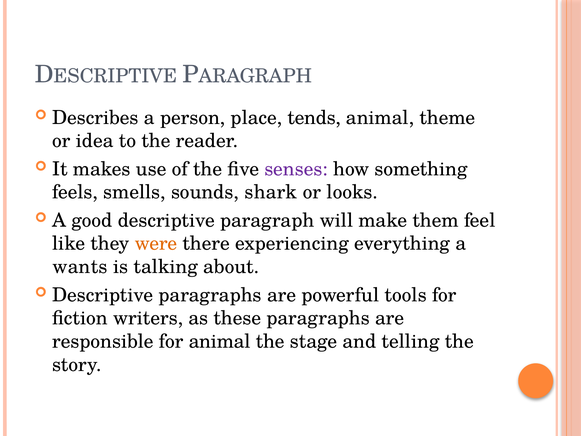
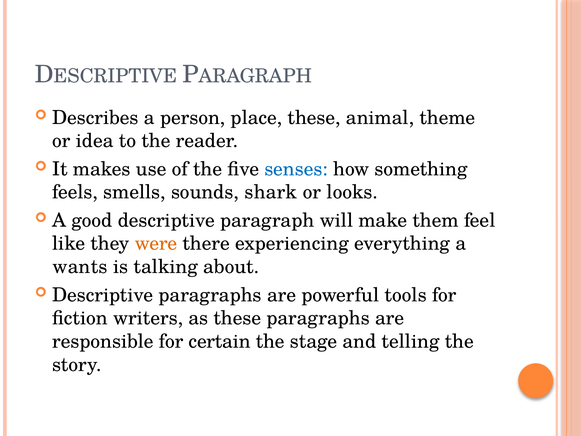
place tends: tends -> these
senses colour: purple -> blue
for animal: animal -> certain
